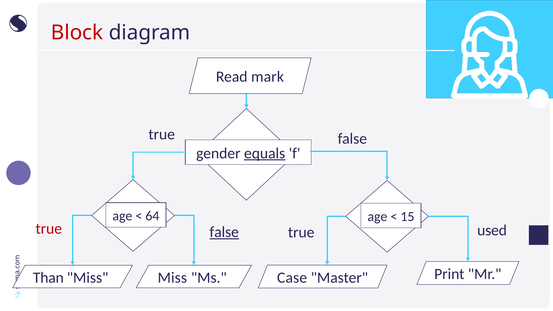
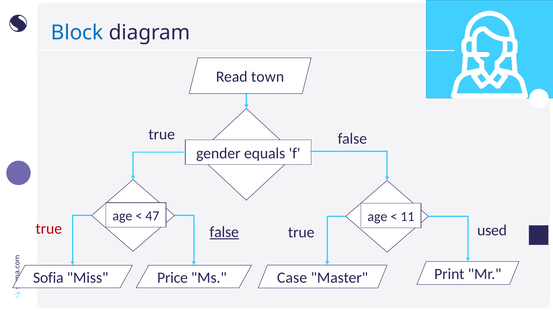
Block colour: red -> blue
mark: mark -> town
equals underline: present -> none
64: 64 -> 47
15: 15 -> 11
Than: Than -> Sofia
Miss at (172, 278): Miss -> Price
